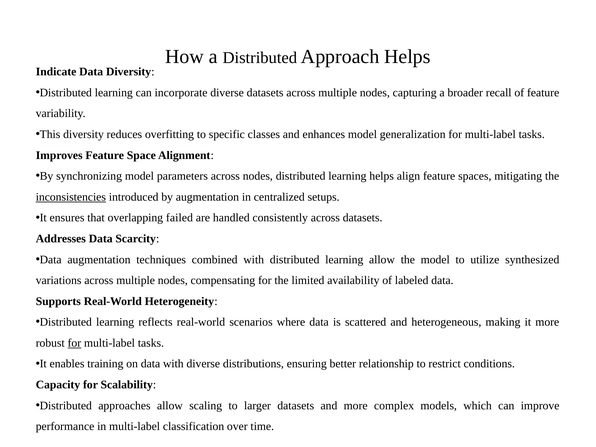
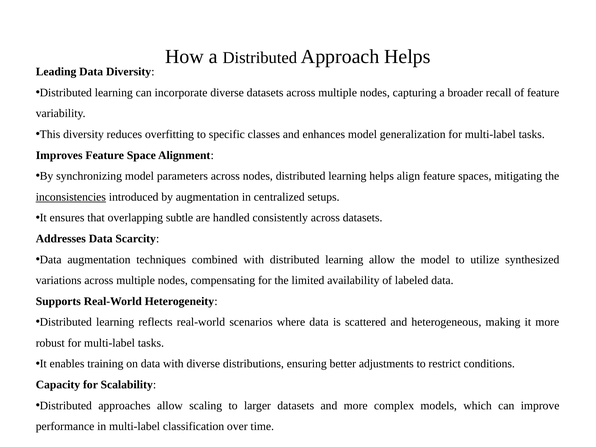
Indicate: Indicate -> Leading
failed: failed -> subtle
for at (74, 343) underline: present -> none
relationship: relationship -> adjustments
